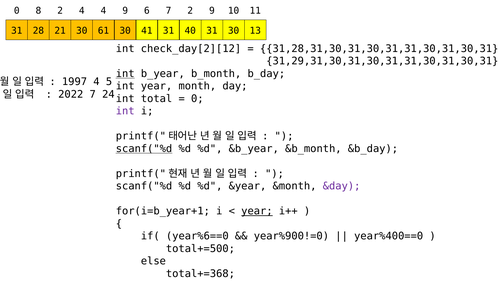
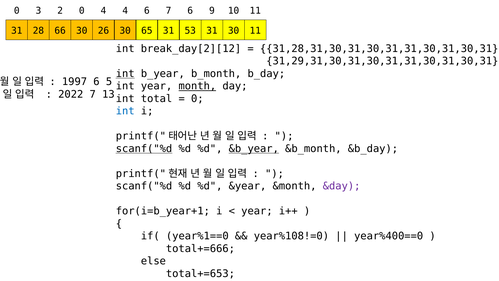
8: 8 -> 3
2 4: 4 -> 0
4 9: 9 -> 4
7 2: 2 -> 6
21: 21 -> 66
61: 61 -> 26
41: 41 -> 65
40: 40 -> 53
30 13: 13 -> 11
check_day[2][12: check_day[2][12 -> break_day[2][12
1997 4: 4 -> 6
month underline: none -> present
24: 24 -> 13
int at (125, 111) colour: purple -> blue
&b_year underline: none -> present
year at (257, 211) underline: present -> none
year%6==0: year%6==0 -> year%1==0
year%900!=0: year%900!=0 -> year%108!=0
total+=500: total+=500 -> total+=666
total+=368: total+=368 -> total+=653
